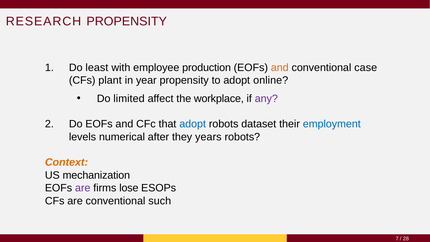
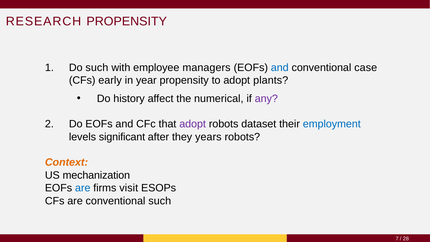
Do least: least -> such
production: production -> managers
and at (280, 68) colour: orange -> blue
plant: plant -> early
online: online -> plants
limited: limited -> history
workplace: workplace -> numerical
adopt at (193, 124) colour: blue -> purple
numerical: numerical -> significant
are at (83, 188) colour: purple -> blue
lose: lose -> visit
